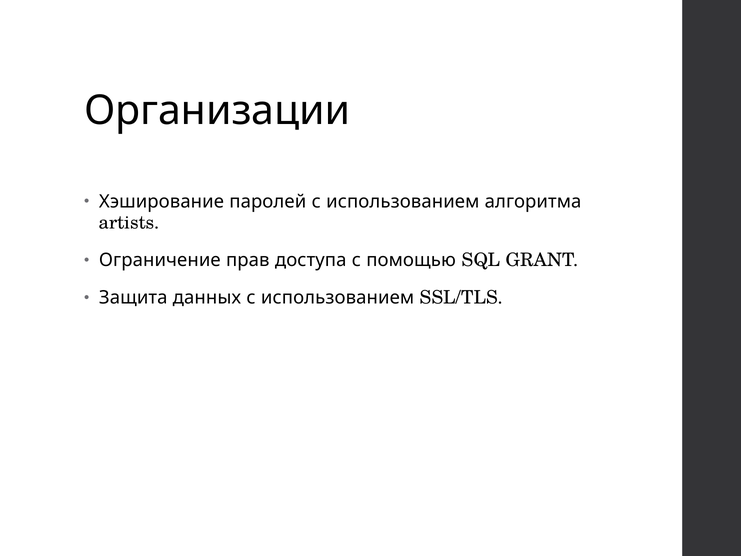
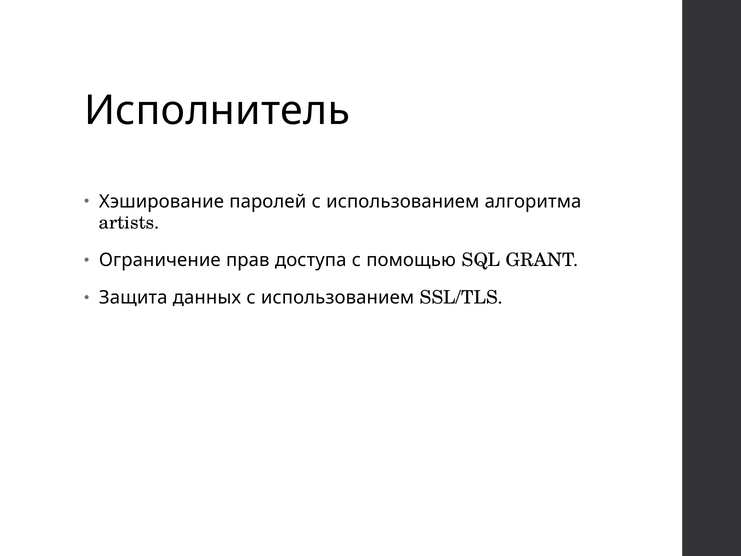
Организации: Организации -> Исполнитель
